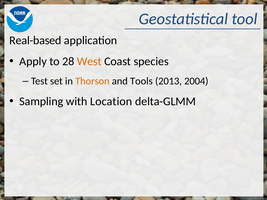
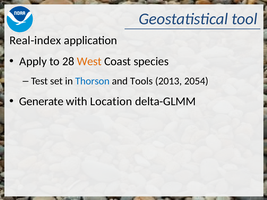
Real-based: Real-based -> Real-index
Thorson colour: orange -> blue
2004: 2004 -> 2054
Sampling: Sampling -> Generate
